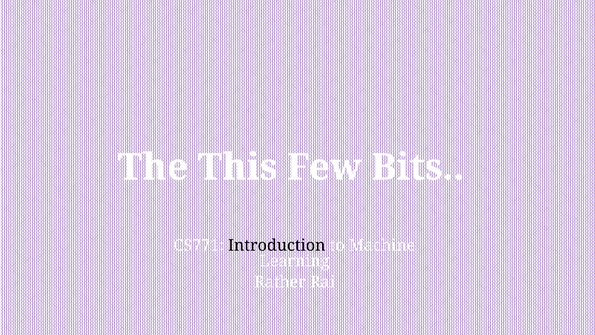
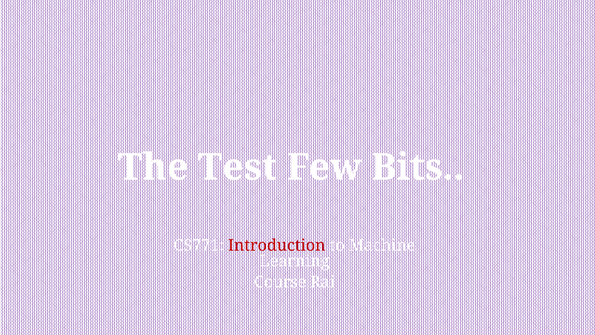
This: This -> Test
Introduction colour: black -> red
Rather: Rather -> Course
